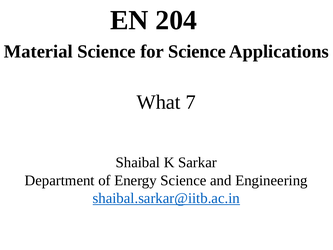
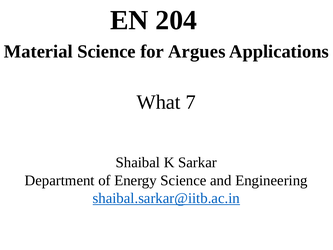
for Science: Science -> Argues
